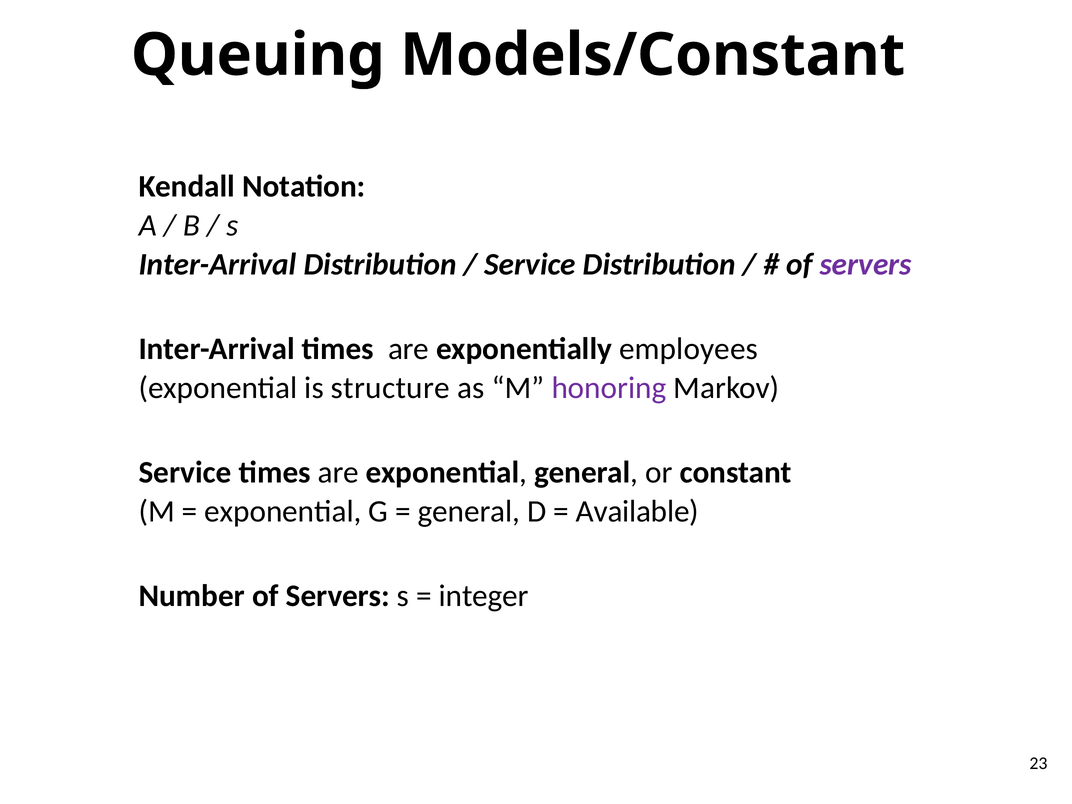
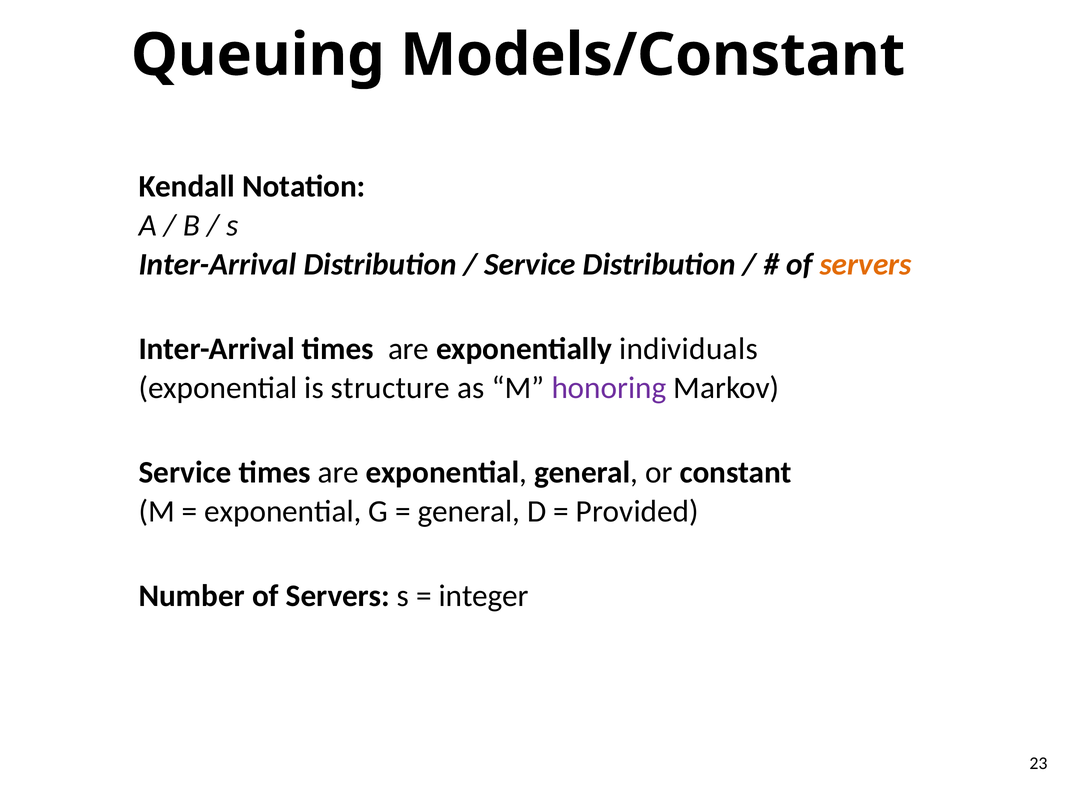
servers at (866, 264) colour: purple -> orange
employees: employees -> individuals
Available: Available -> Provided
